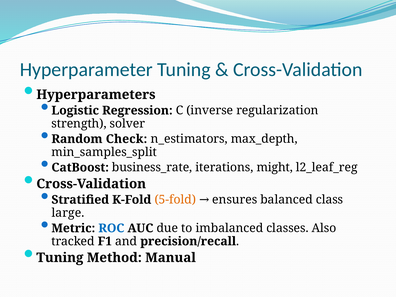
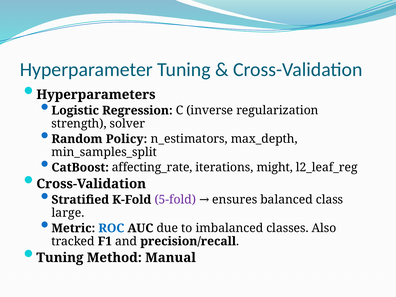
Check: Check -> Policy
business_rate: business_rate -> affecting_rate
5-fold colour: orange -> purple
